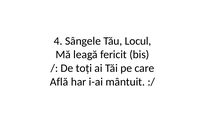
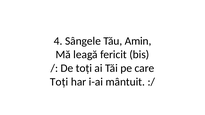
Locul: Locul -> Amin
Află at (59, 82): Află -> Toți
